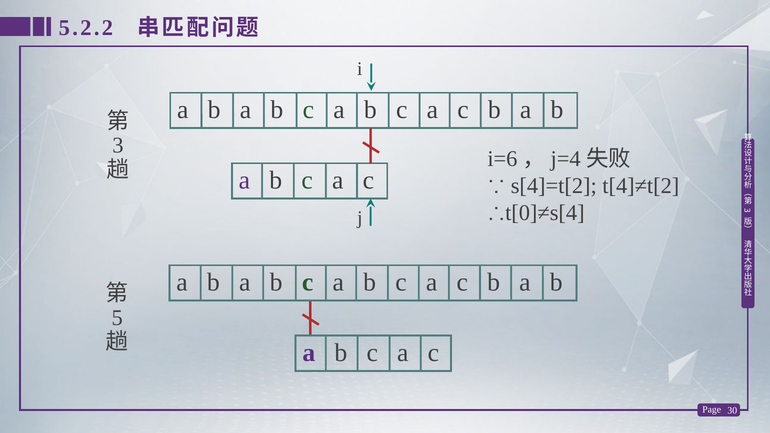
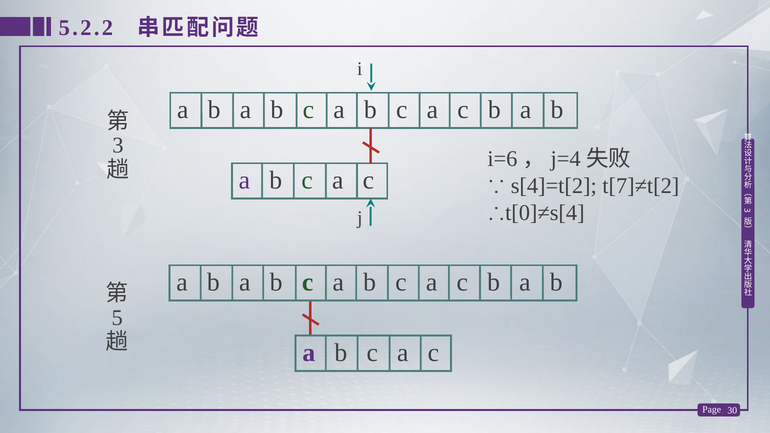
t[4]≠t[2: t[4]≠t[2 -> t[7]≠t[2
